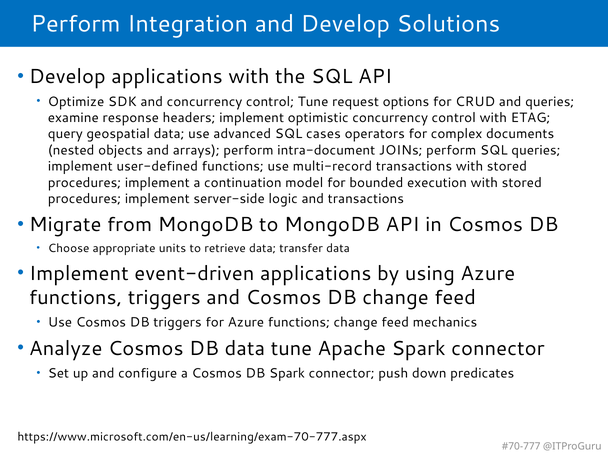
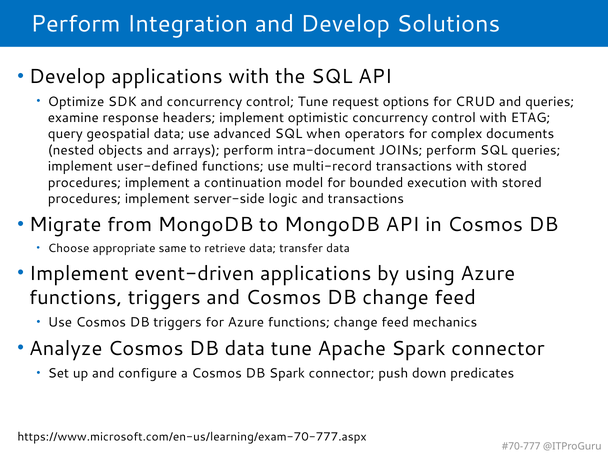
cases: cases -> when
units: units -> same
